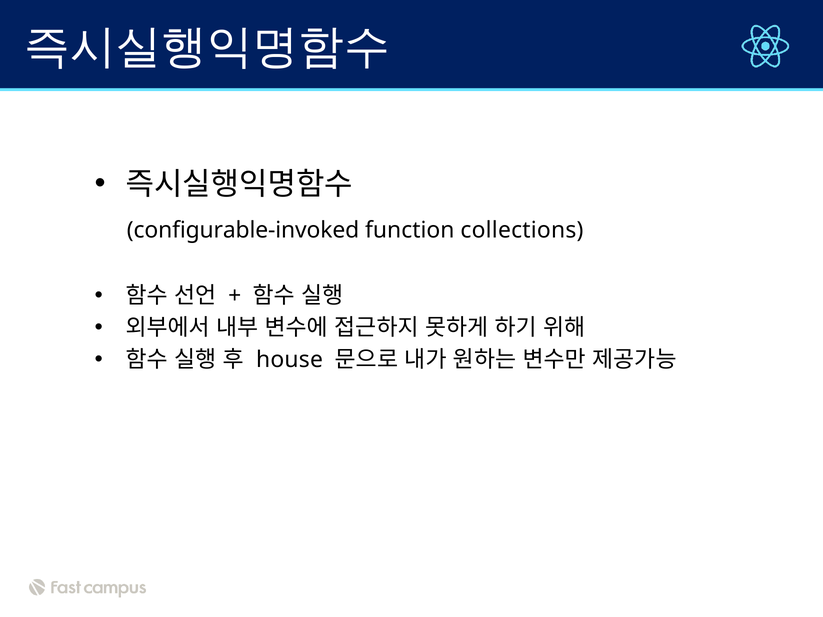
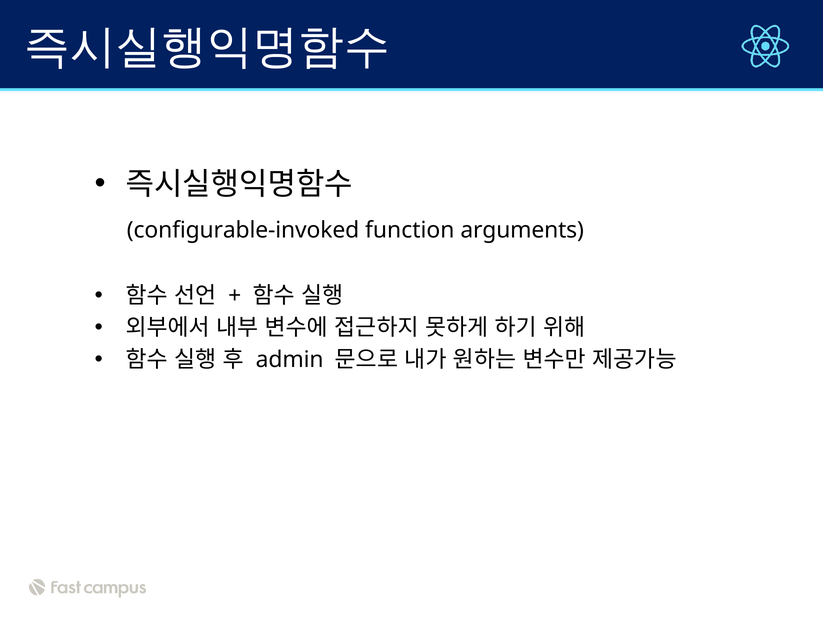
collections: collections -> arguments
house: house -> admin
